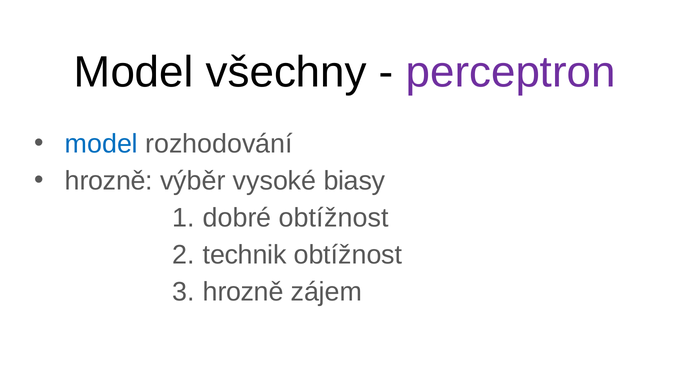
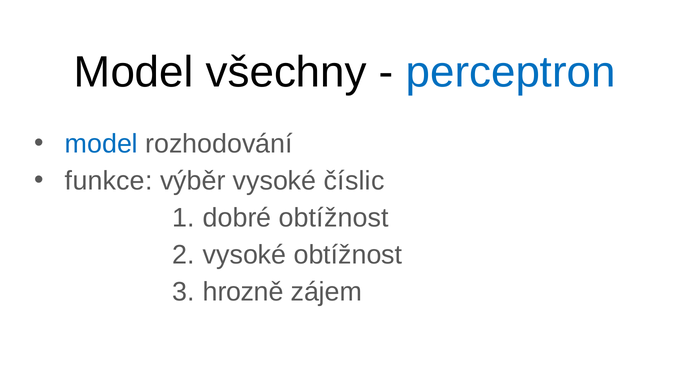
perceptron colour: purple -> blue
hrozně at (109, 181): hrozně -> funkce
biasy: biasy -> číslic
technik at (245, 255): technik -> vysoké
